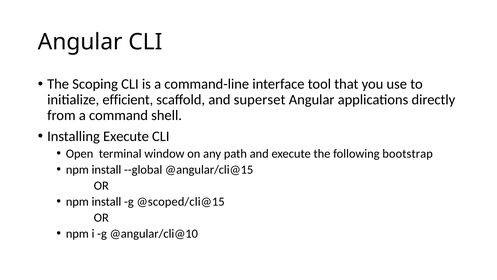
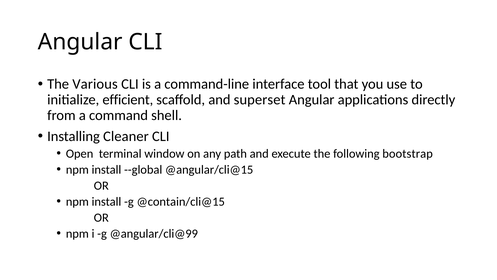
Scoping: Scoping -> Various
Installing Execute: Execute -> Cleaner
@scoped/cli@15: @scoped/cli@15 -> @contain/cli@15
@angular/cli@10: @angular/cli@10 -> @angular/cli@99
